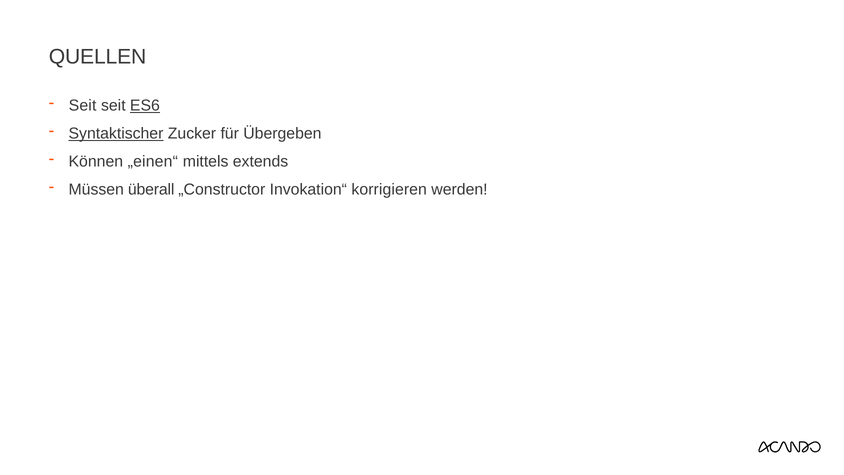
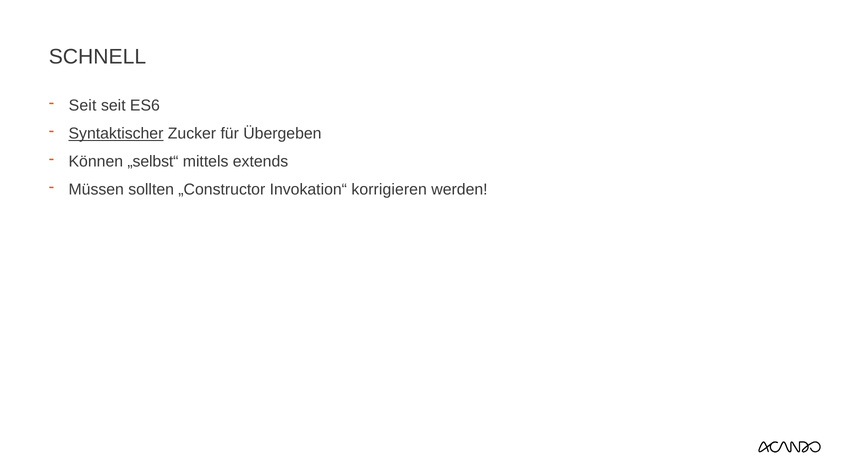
QUELLEN: QUELLEN -> SCHNELL
ES6 underline: present -> none
„einen“: „einen“ -> „selbst“
überall: überall -> sollten
